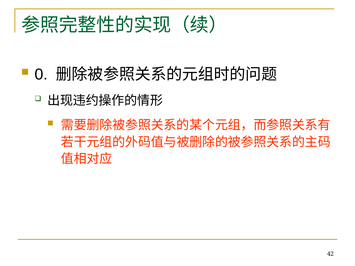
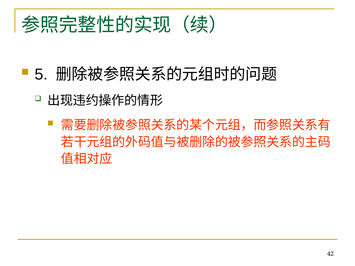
0: 0 -> 5
